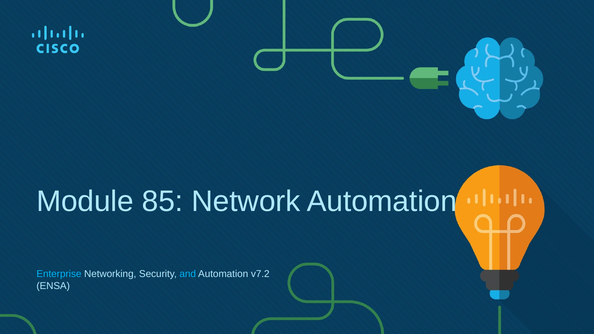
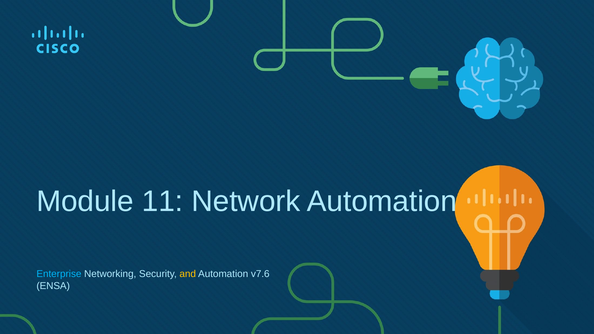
85: 85 -> 11
and colour: light blue -> yellow
v7.2: v7.2 -> v7.6
